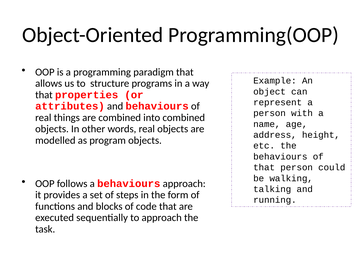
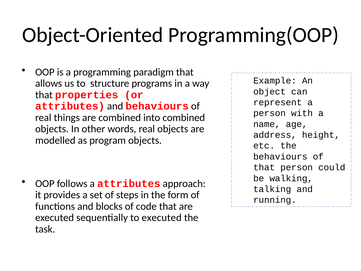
a behaviours: behaviours -> attributes
to approach: approach -> executed
